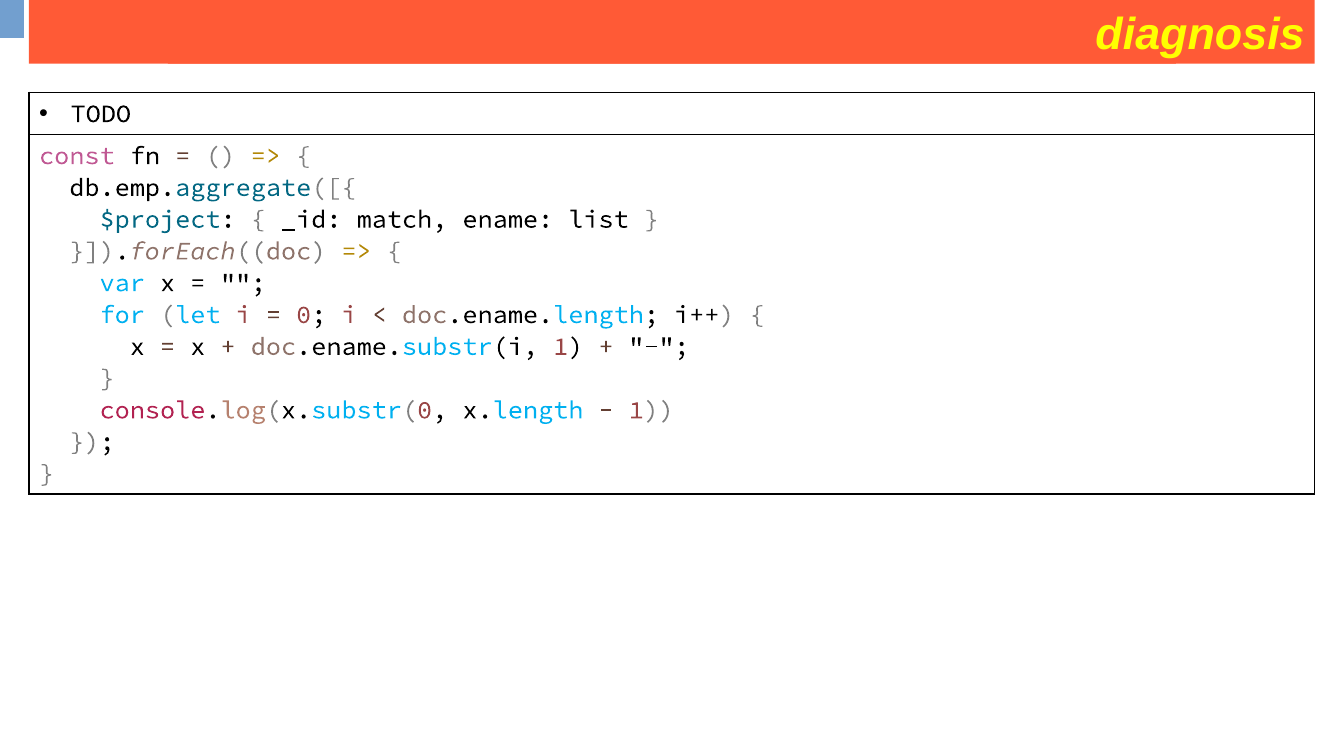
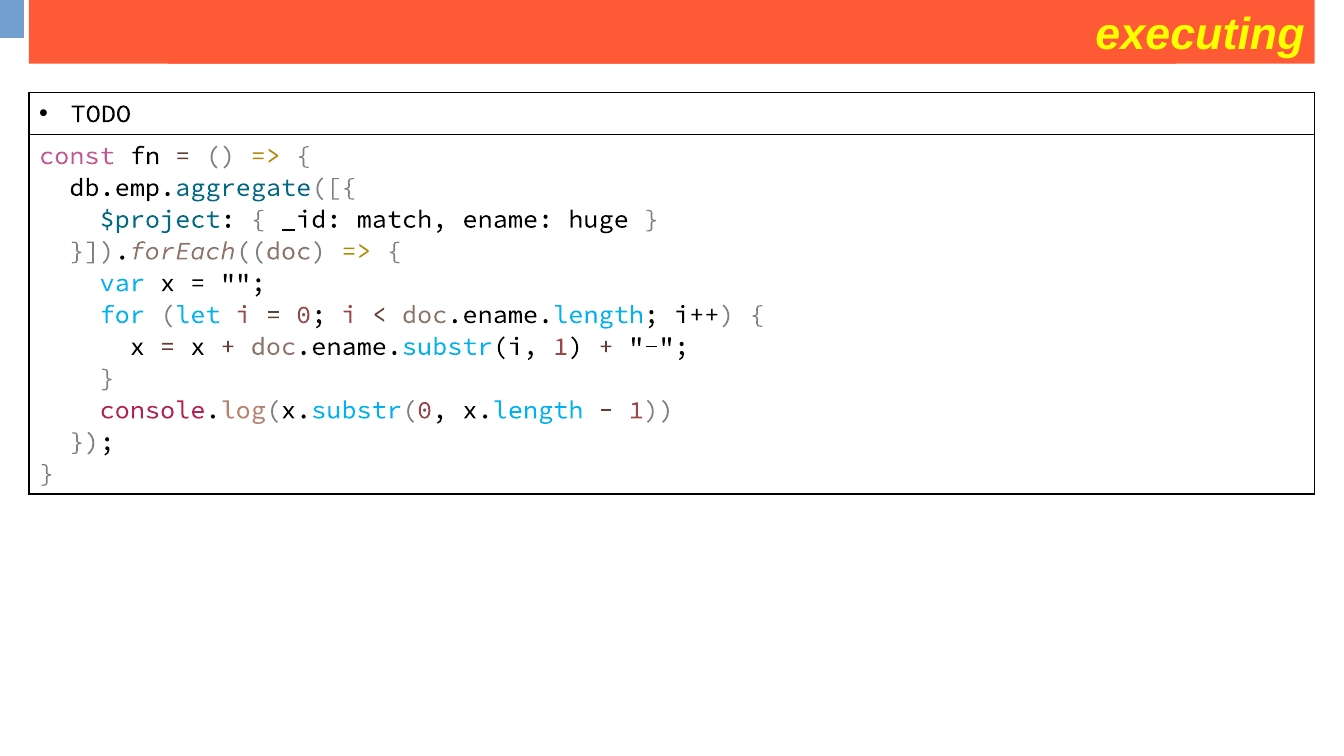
diagnosis: diagnosis -> executing
list: list -> huge
